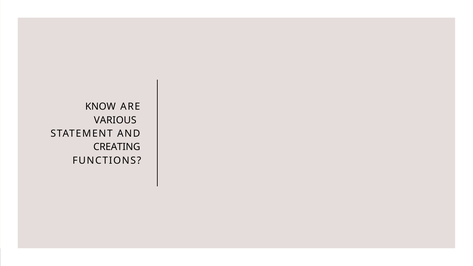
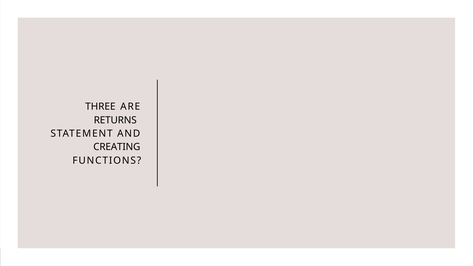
KNOW: KNOW -> THREE
VARIOUS: VARIOUS -> RETURNS
